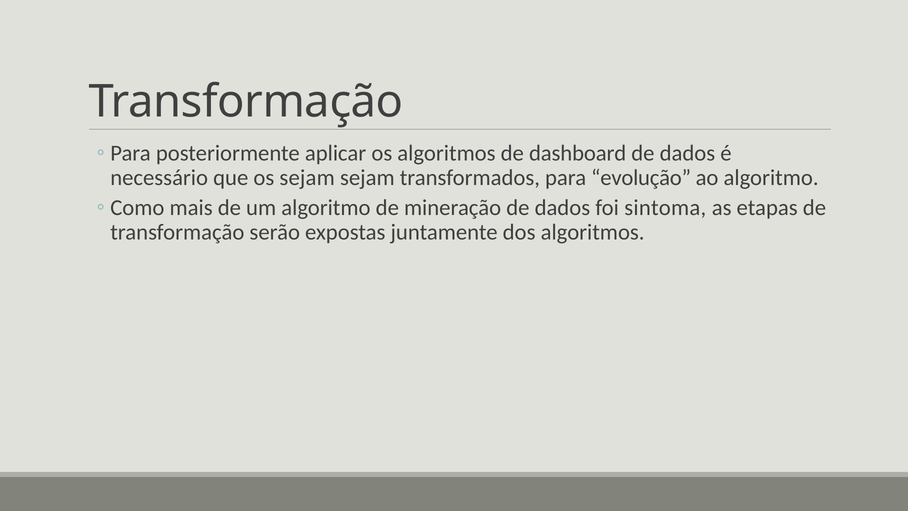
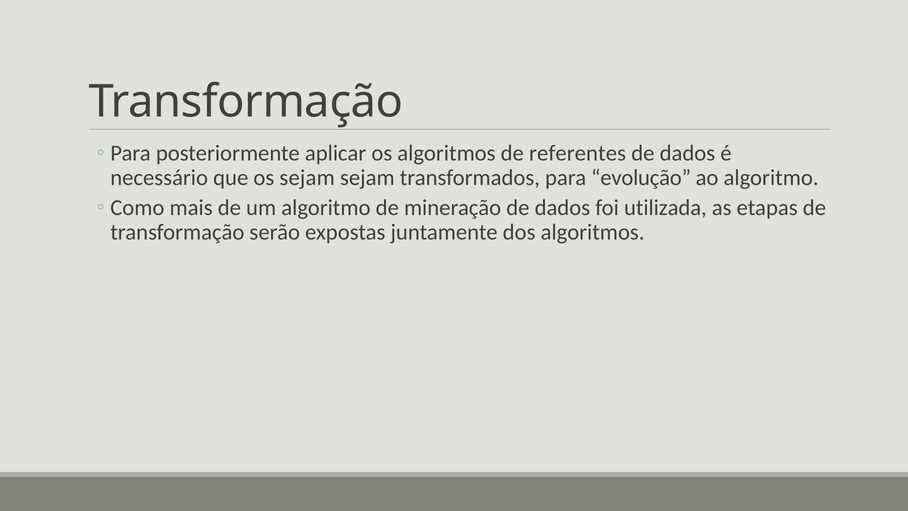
dashboard: dashboard -> referentes
sintoma: sintoma -> utilizada
